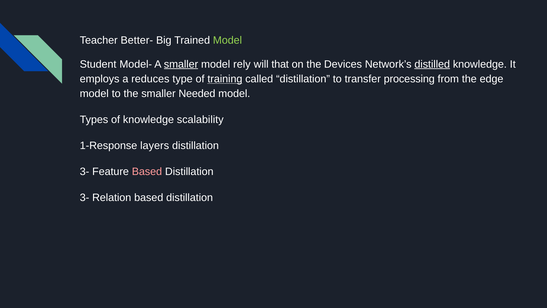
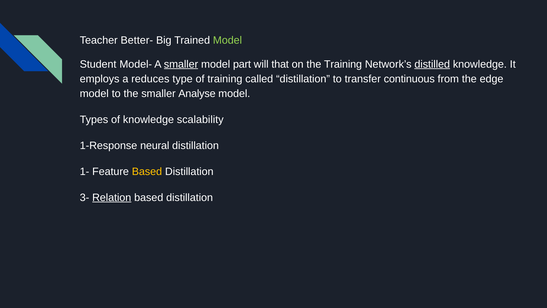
rely: rely -> part
the Devices: Devices -> Training
training at (225, 79) underline: present -> none
processing: processing -> continuous
Needed: Needed -> Analyse
layers: layers -> neural
3- at (85, 171): 3- -> 1-
Based at (147, 171) colour: pink -> yellow
Relation underline: none -> present
